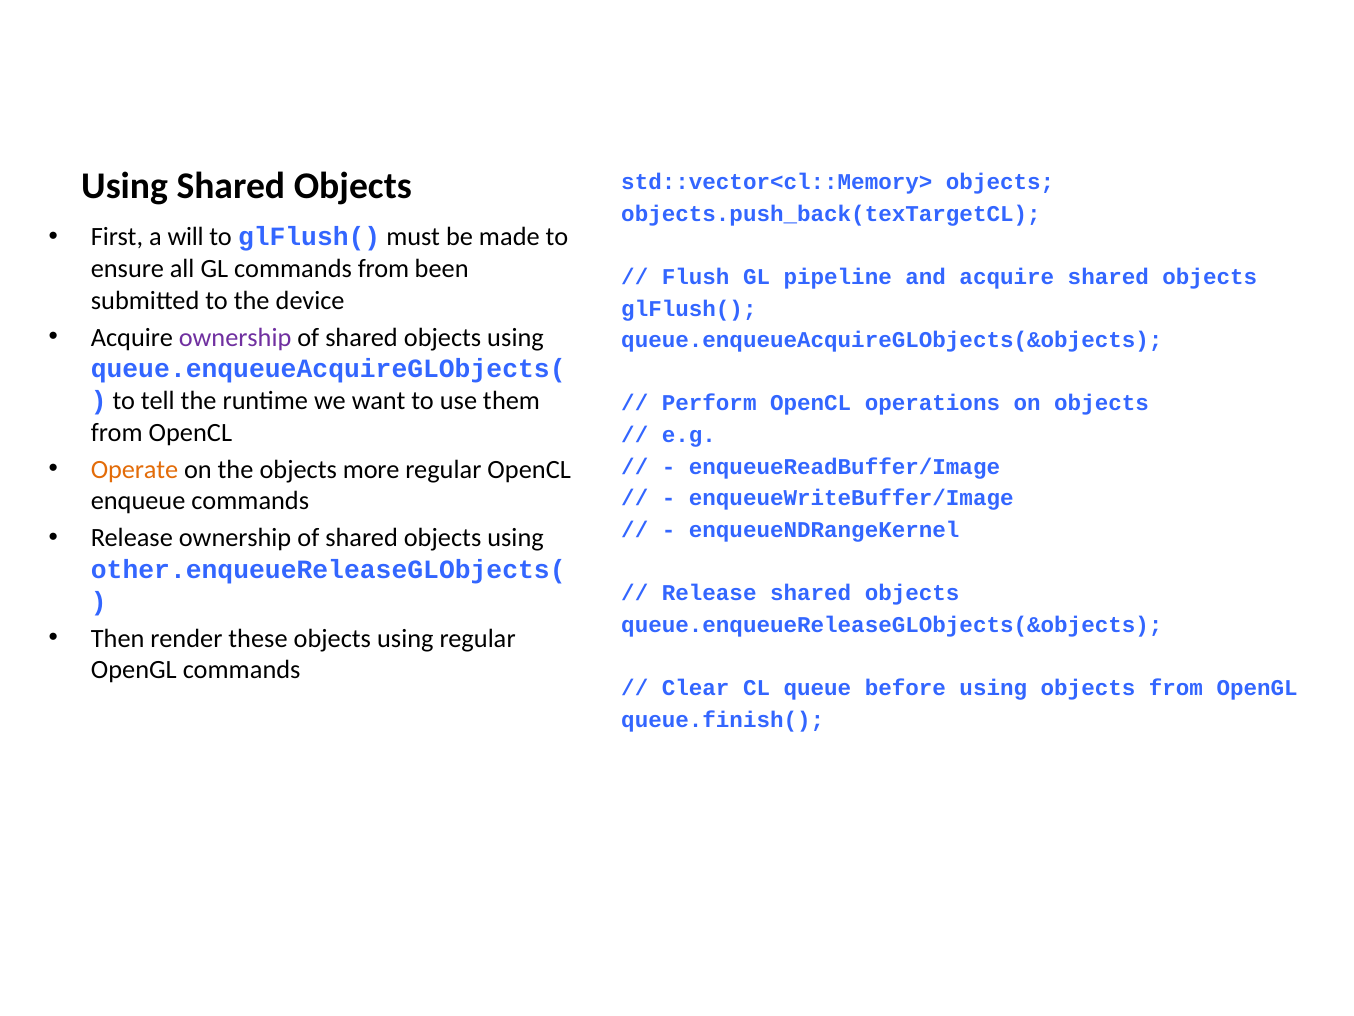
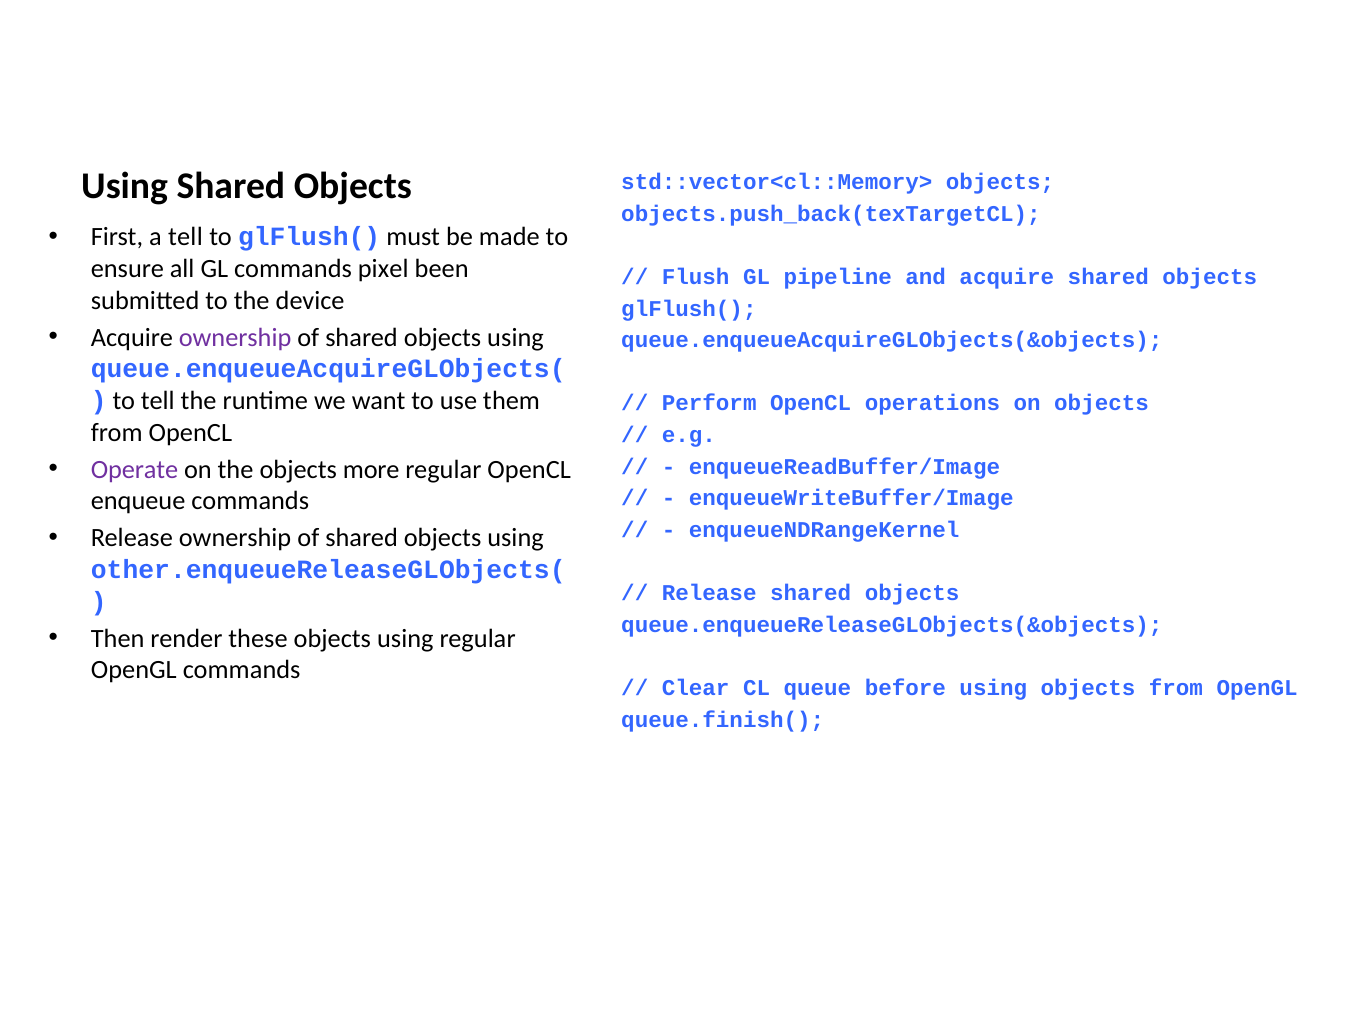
a will: will -> tell
commands from: from -> pixel
Operate colour: orange -> purple
